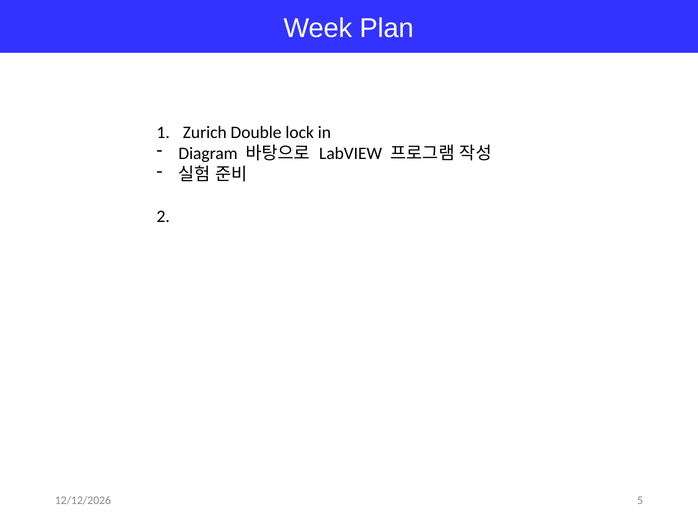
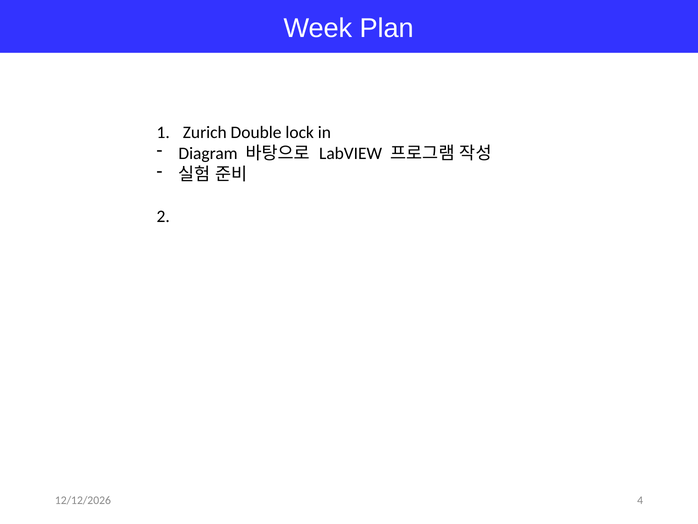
5: 5 -> 4
